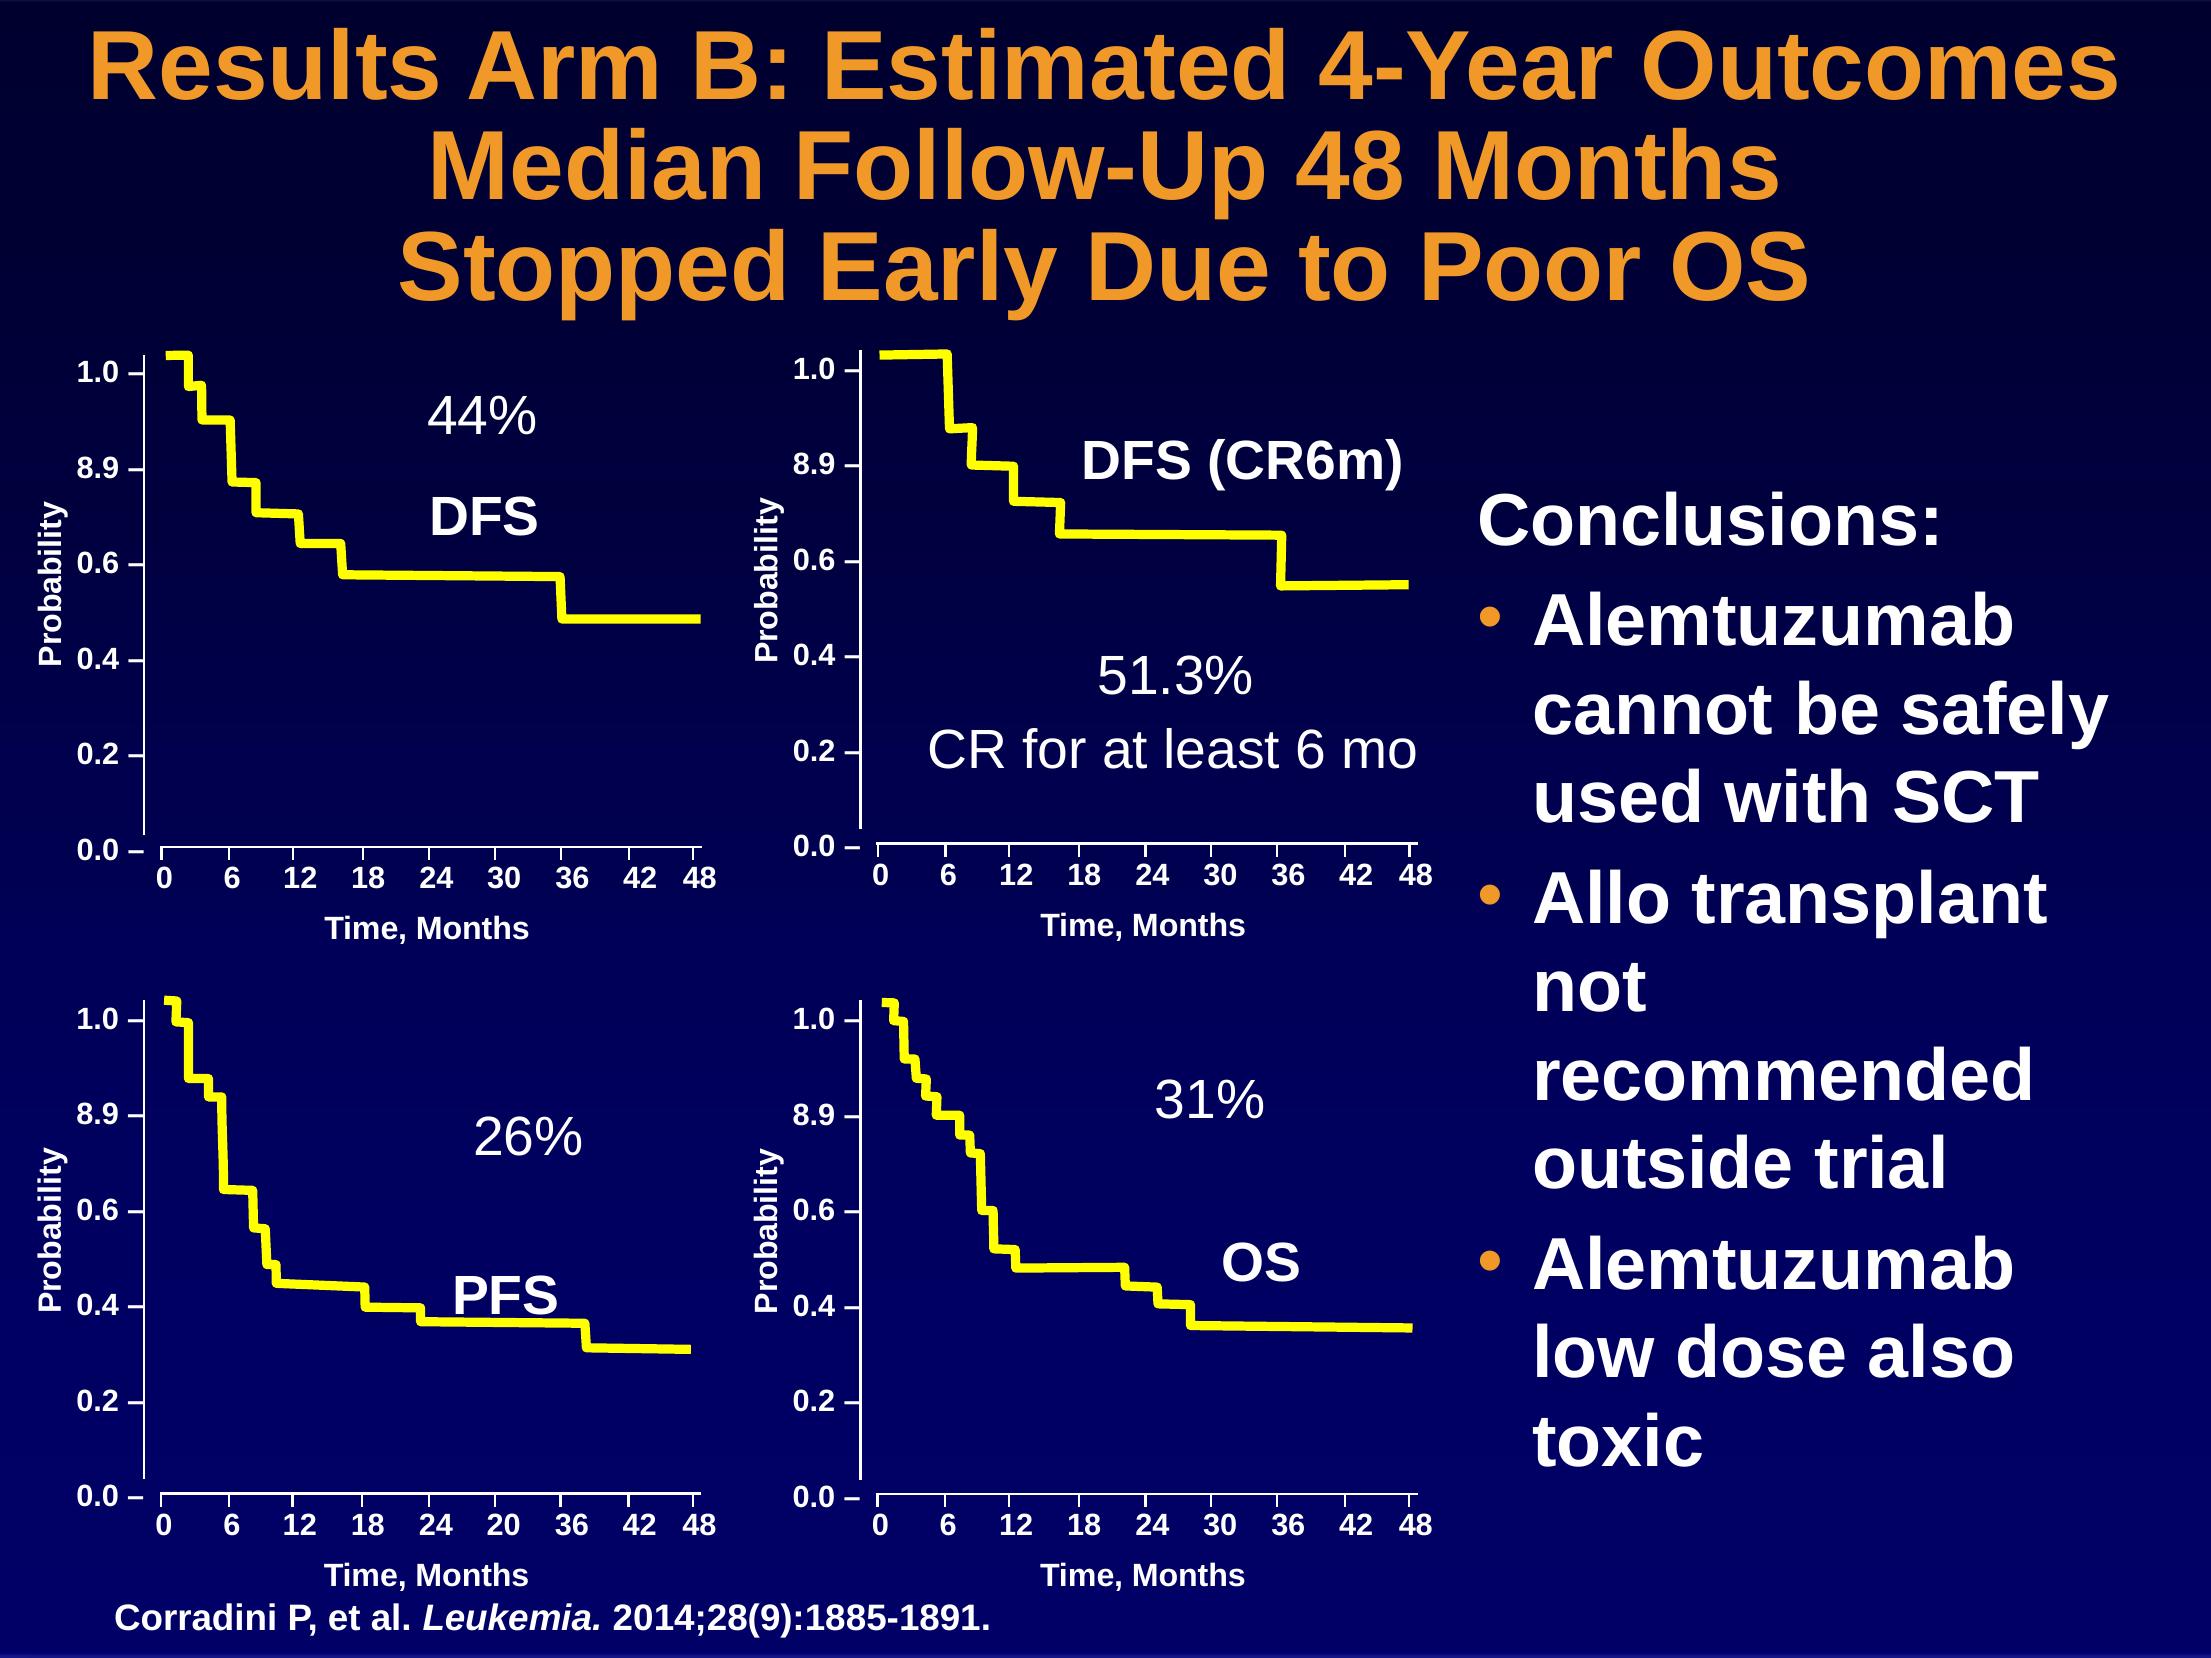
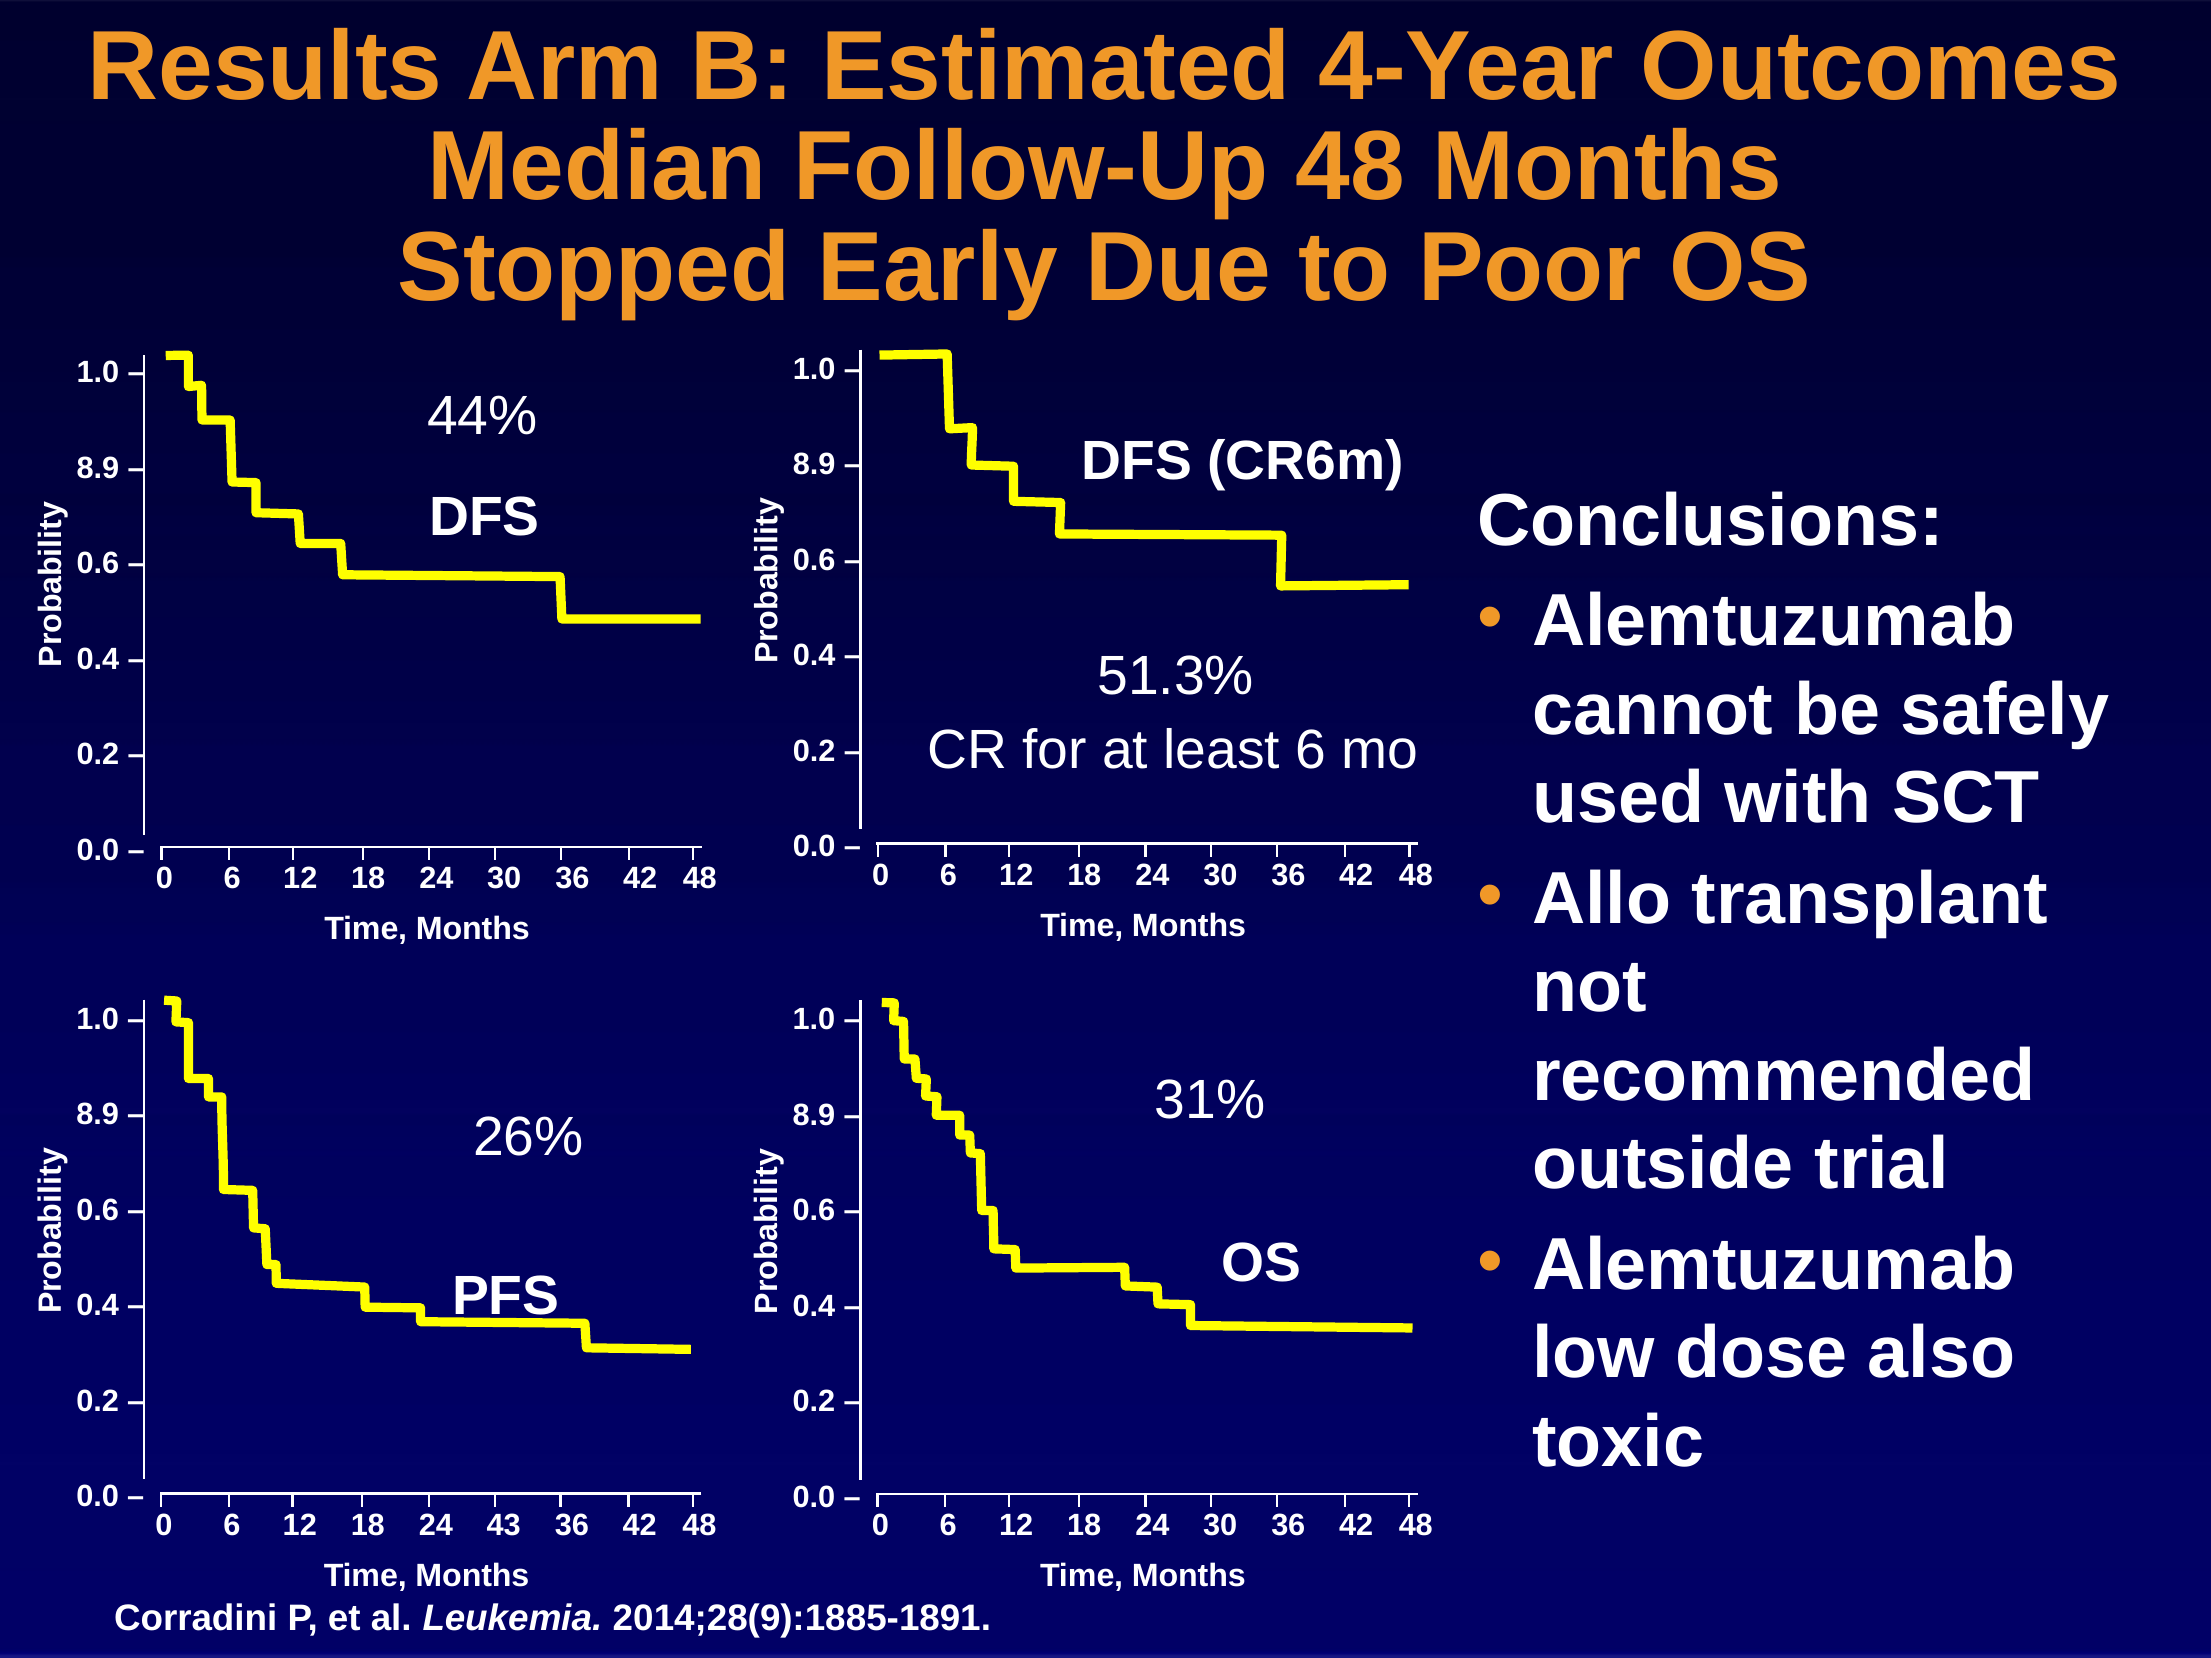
20: 20 -> 43
